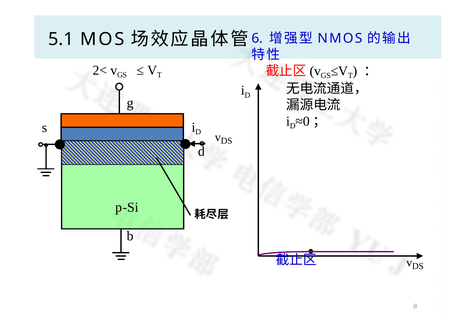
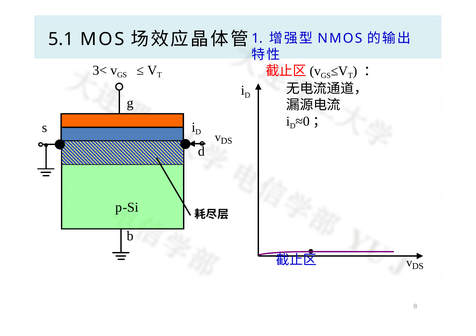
6: 6 -> 1
2<: 2< -> 3<
